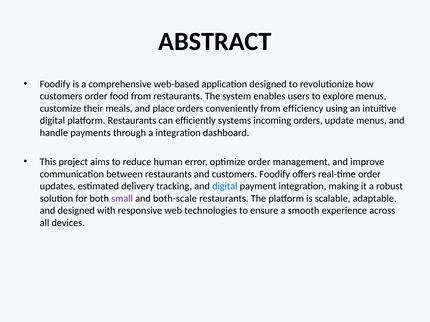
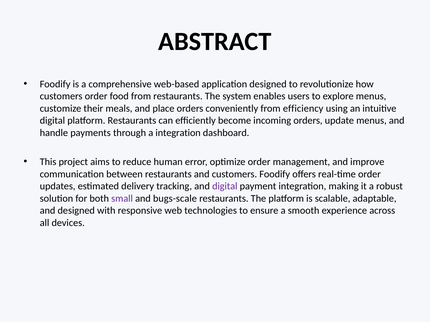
systems: systems -> become
digital at (225, 186) colour: blue -> purple
both-scale: both-scale -> bugs-scale
